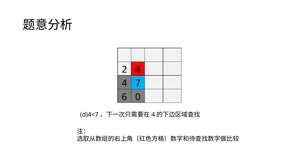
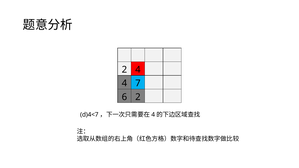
6 0: 0 -> 2
